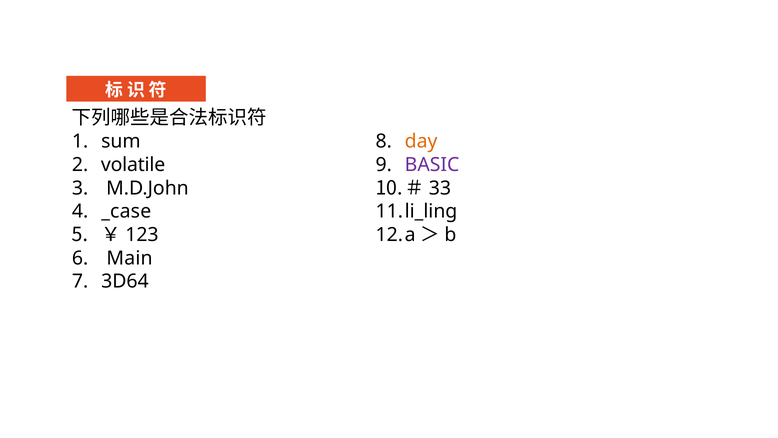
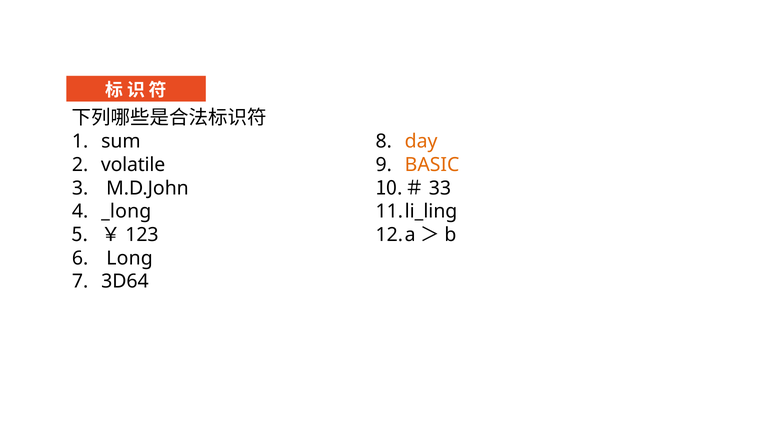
BASIC colour: purple -> orange
_case: _case -> _long
Main: Main -> Long
